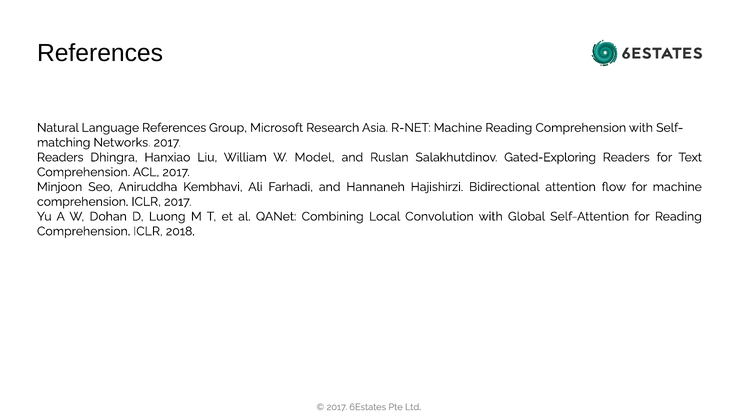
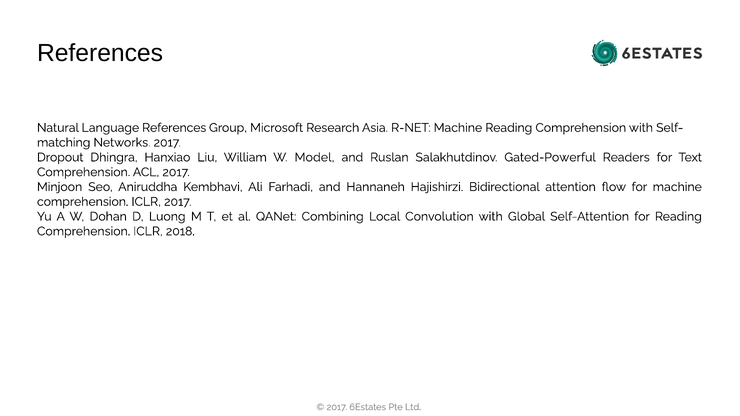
Readers at (60, 157): Readers -> Dropout
Gated-Exploring: Gated-Exploring -> Gated-Powerful
